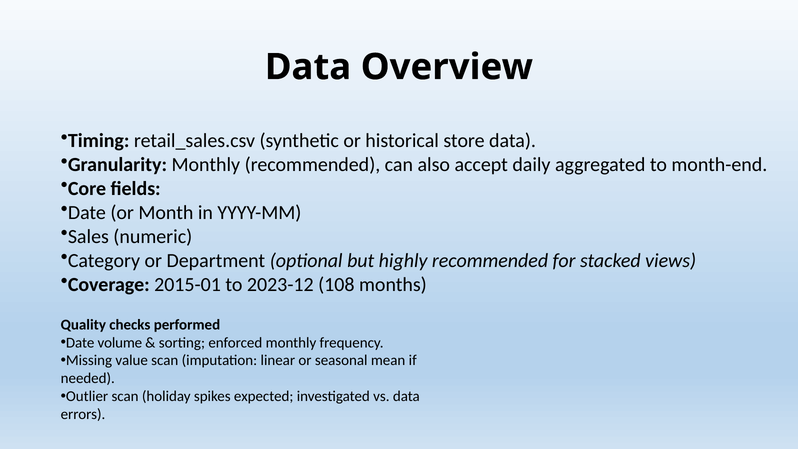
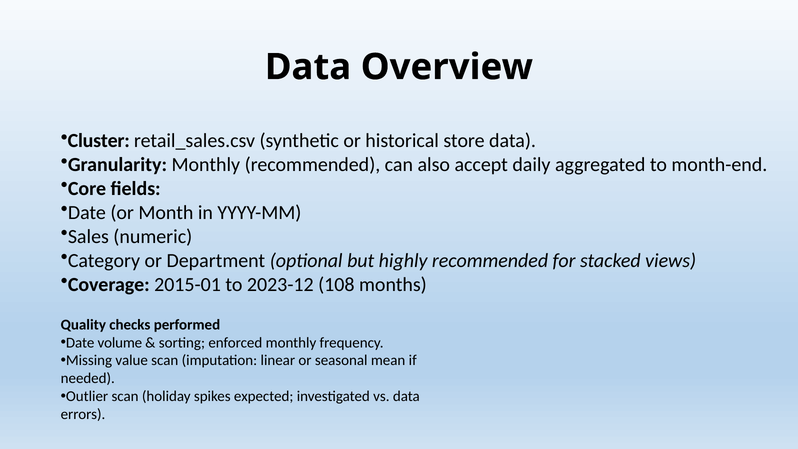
Timing: Timing -> Cluster
